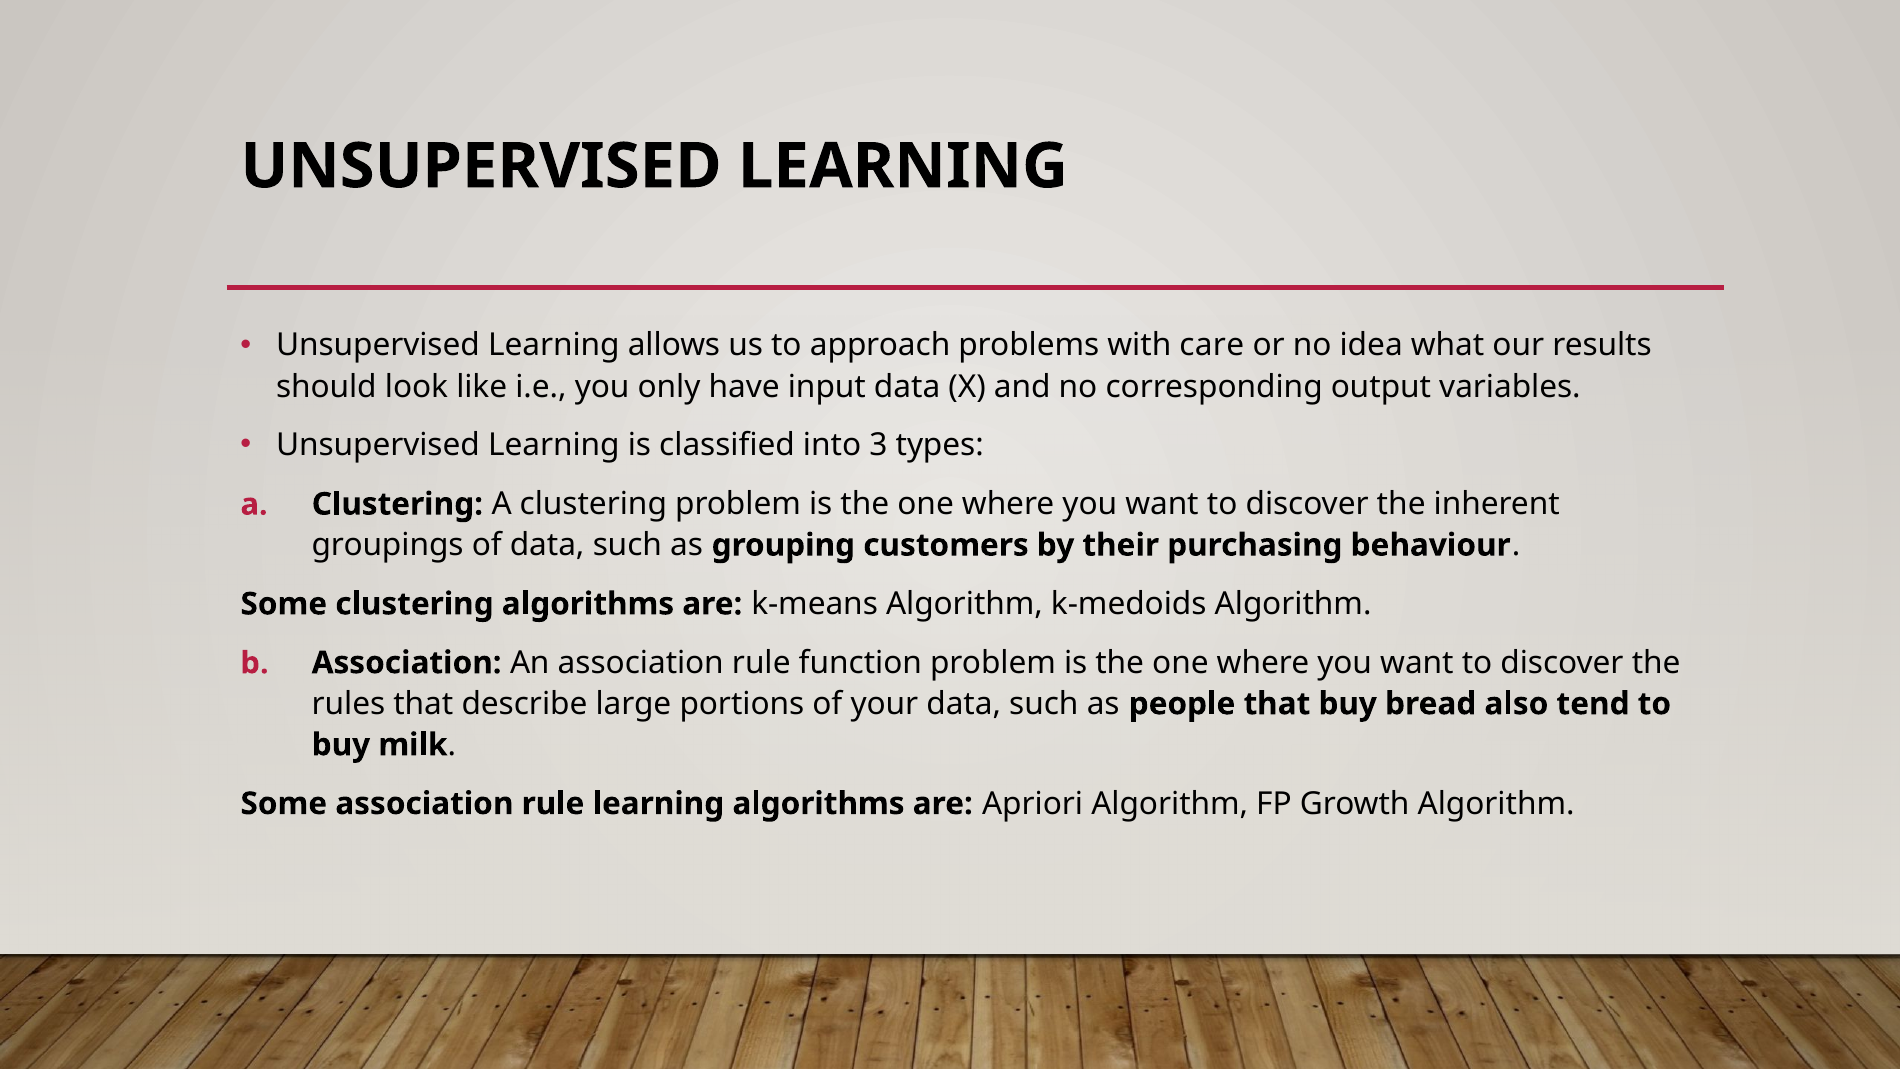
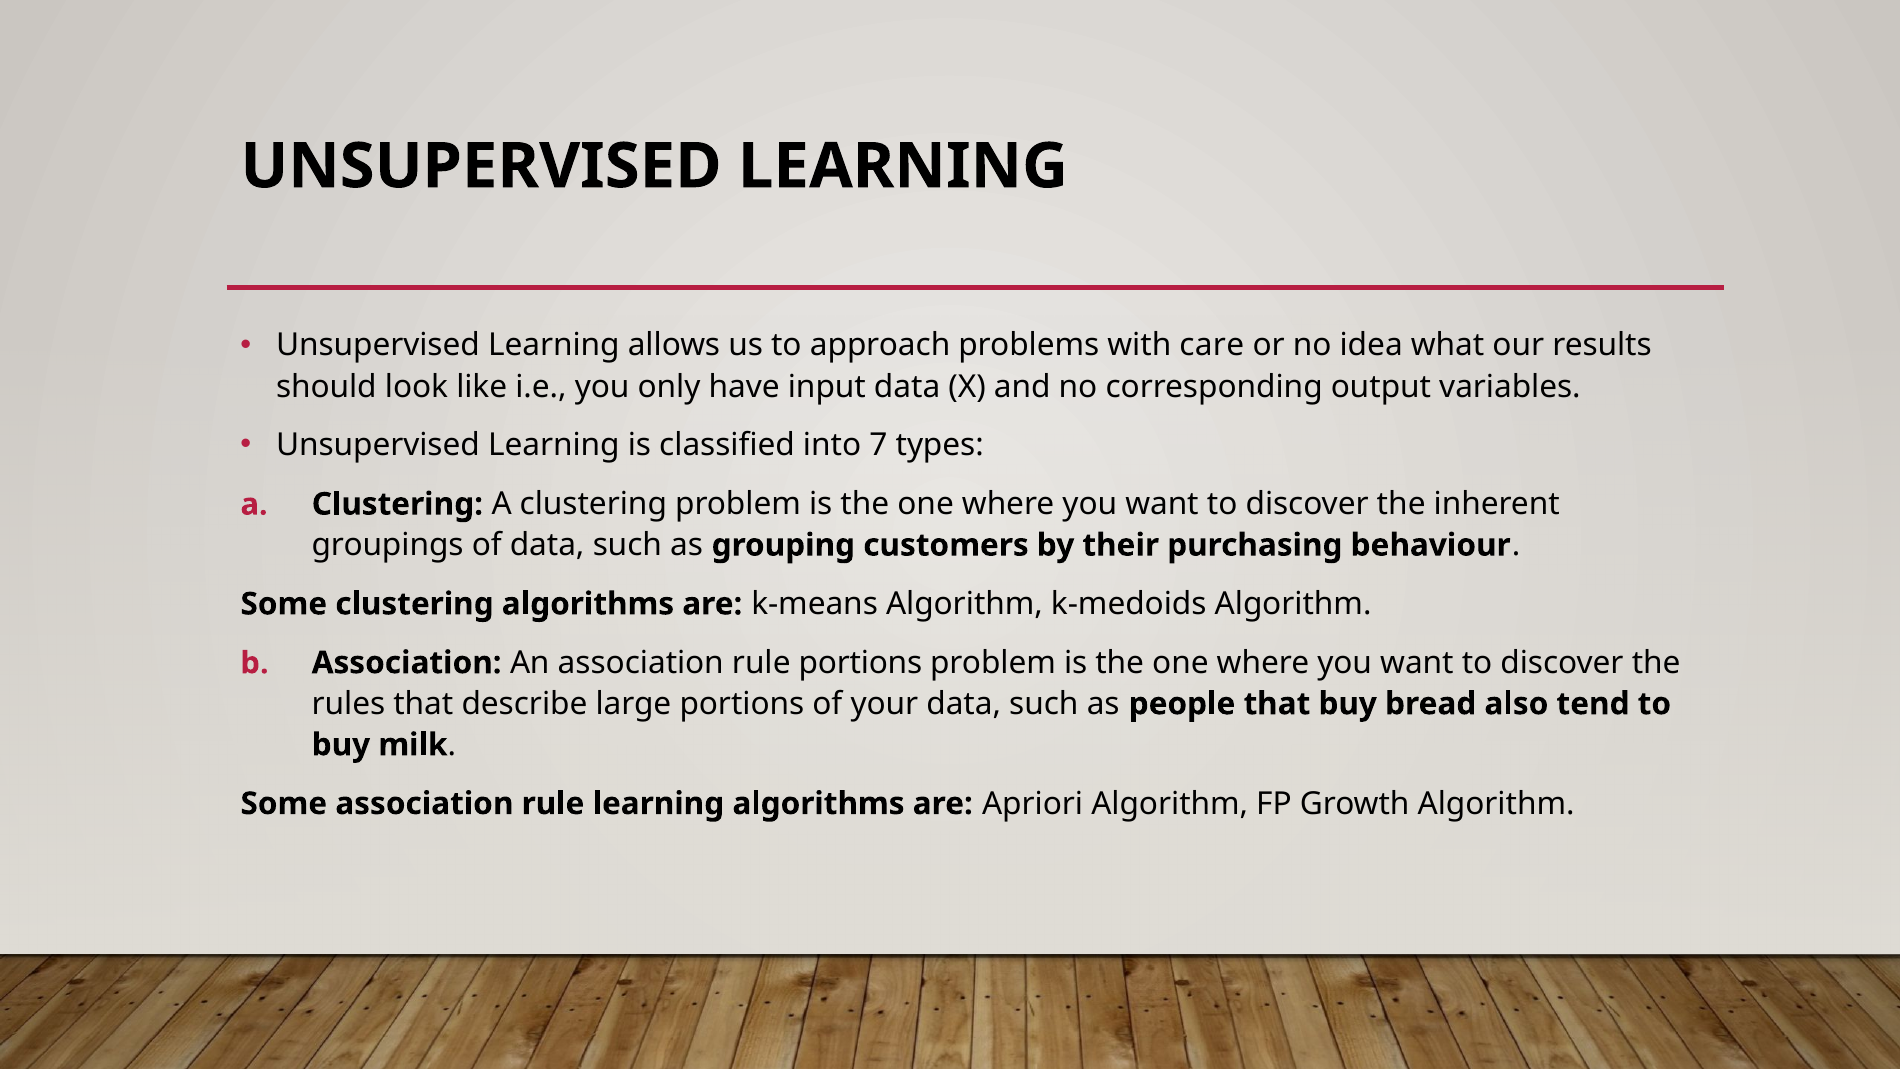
3: 3 -> 7
rule function: function -> portions
